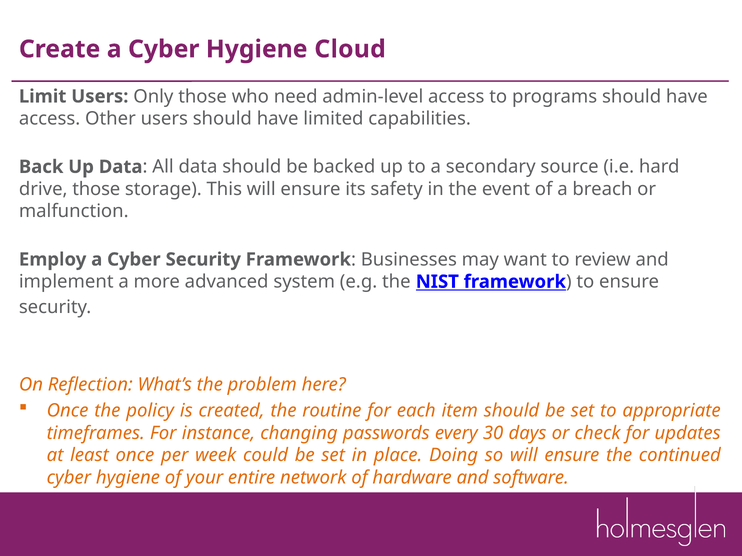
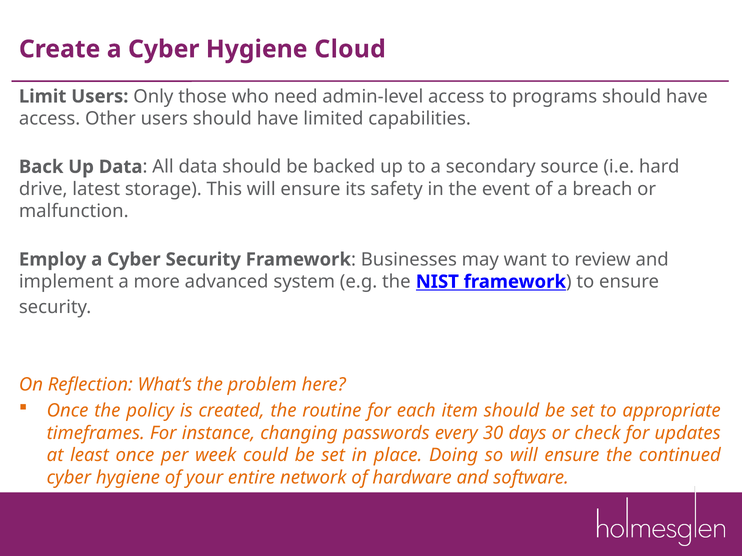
drive those: those -> latest
